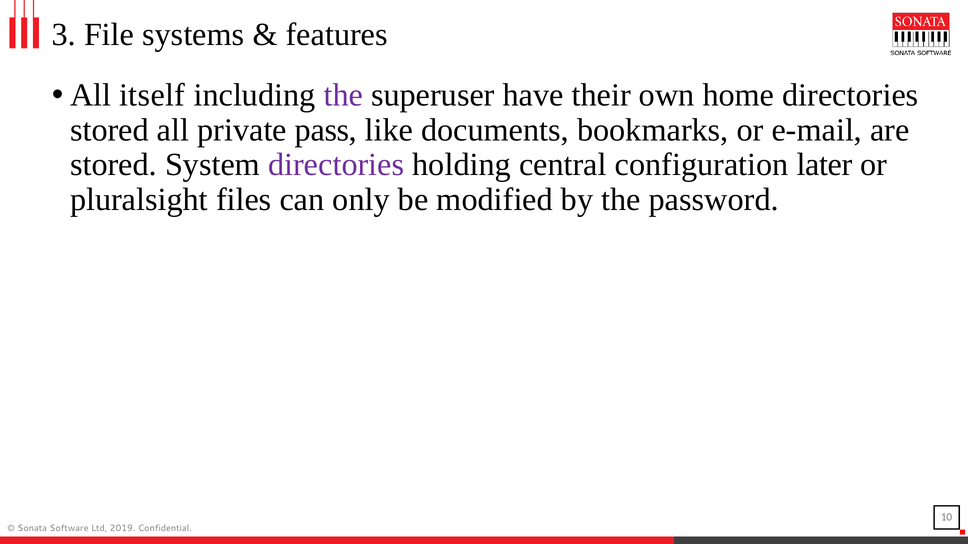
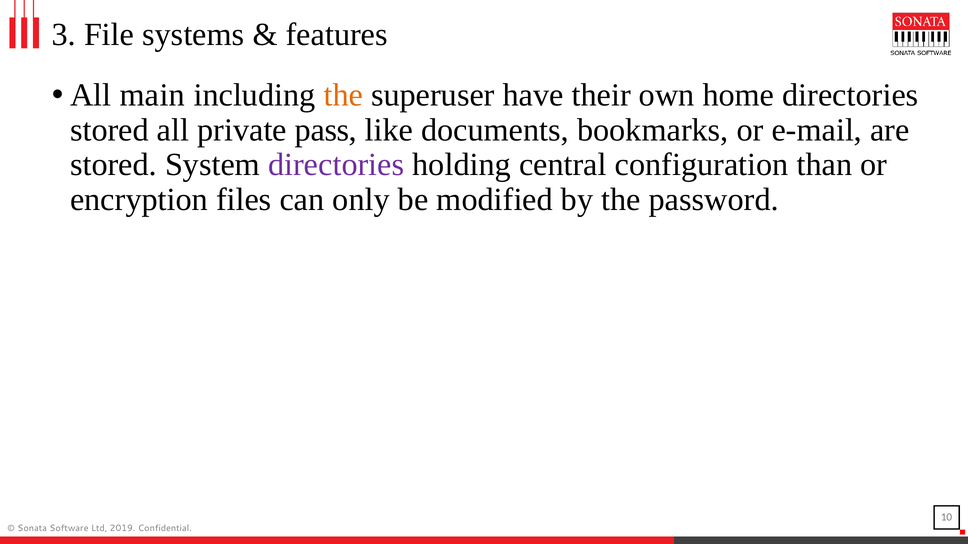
itself: itself -> main
the at (343, 95) colour: purple -> orange
later: later -> than
pluralsight: pluralsight -> encryption
